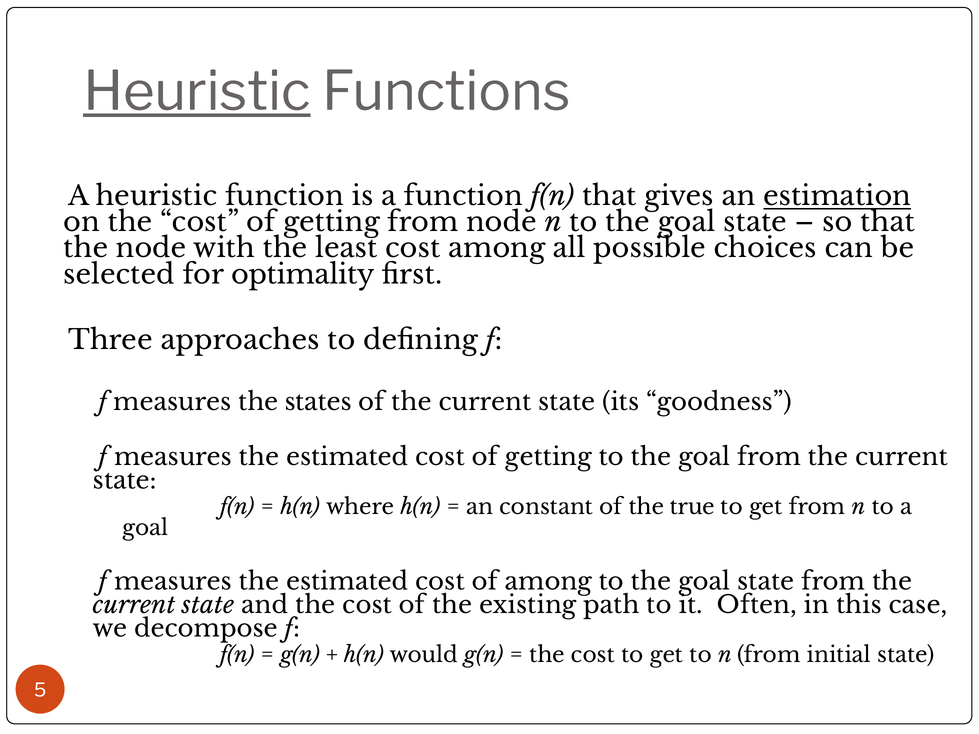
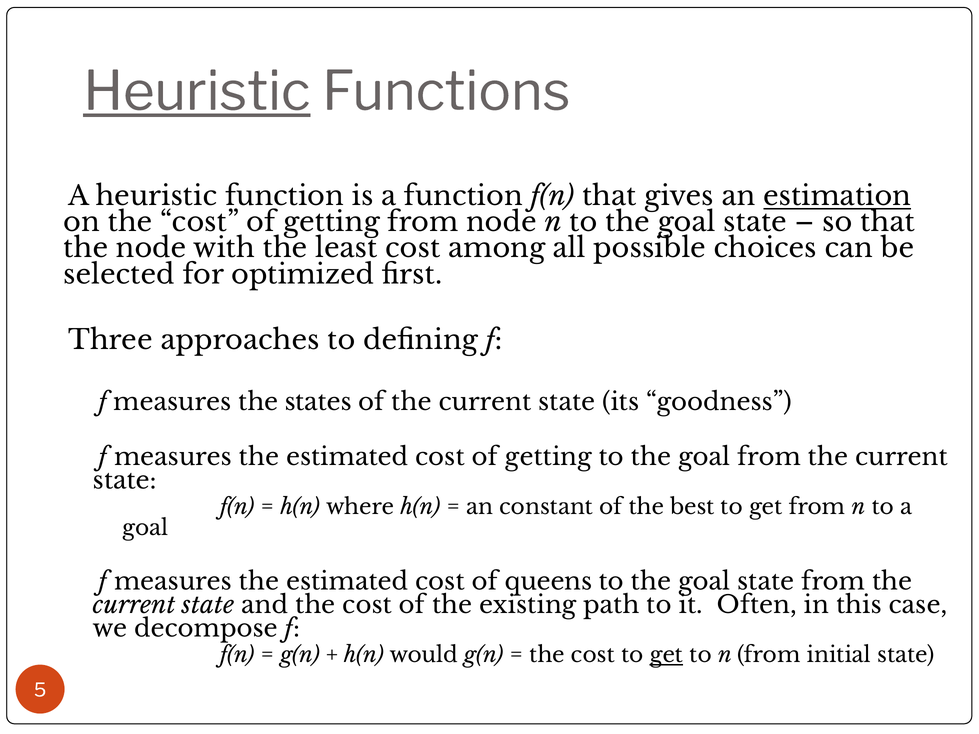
optimality: optimality -> optimized
true: true -> best
of among: among -> queens
get at (666, 656) underline: none -> present
